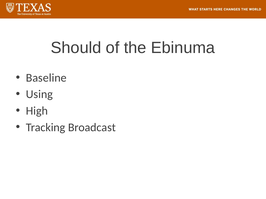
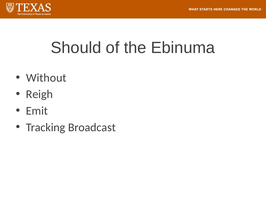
Baseline: Baseline -> Without
Using: Using -> Reigh
High: High -> Emit
